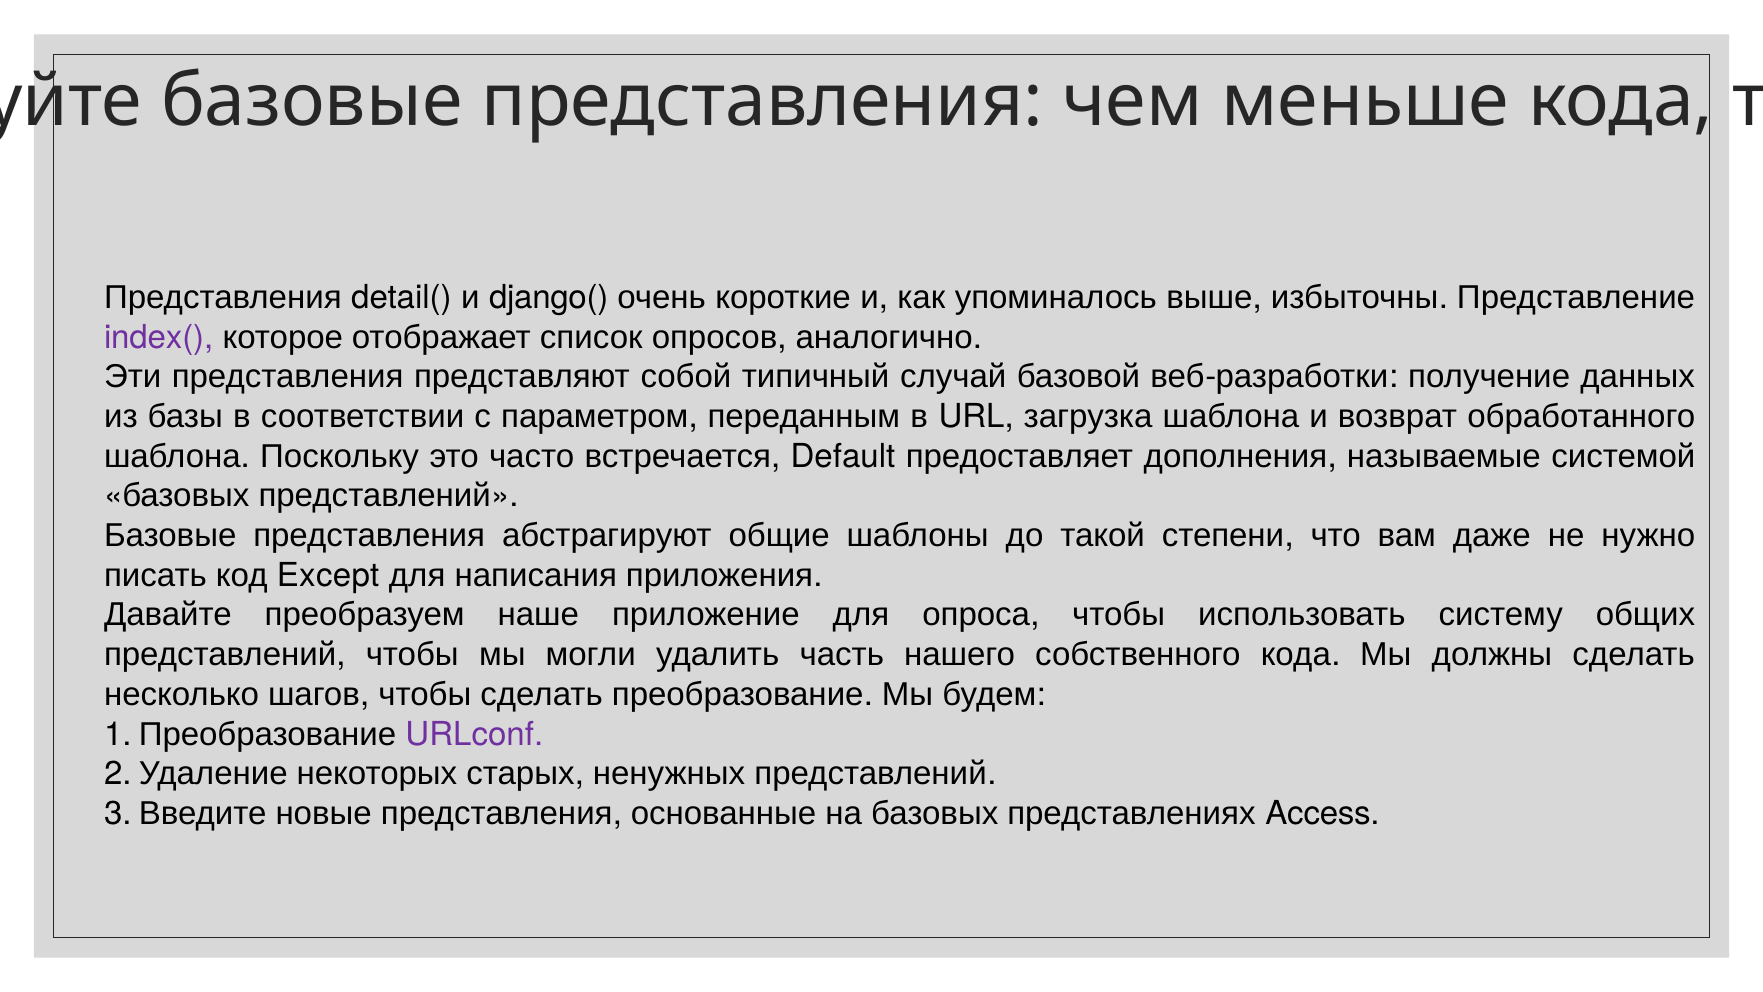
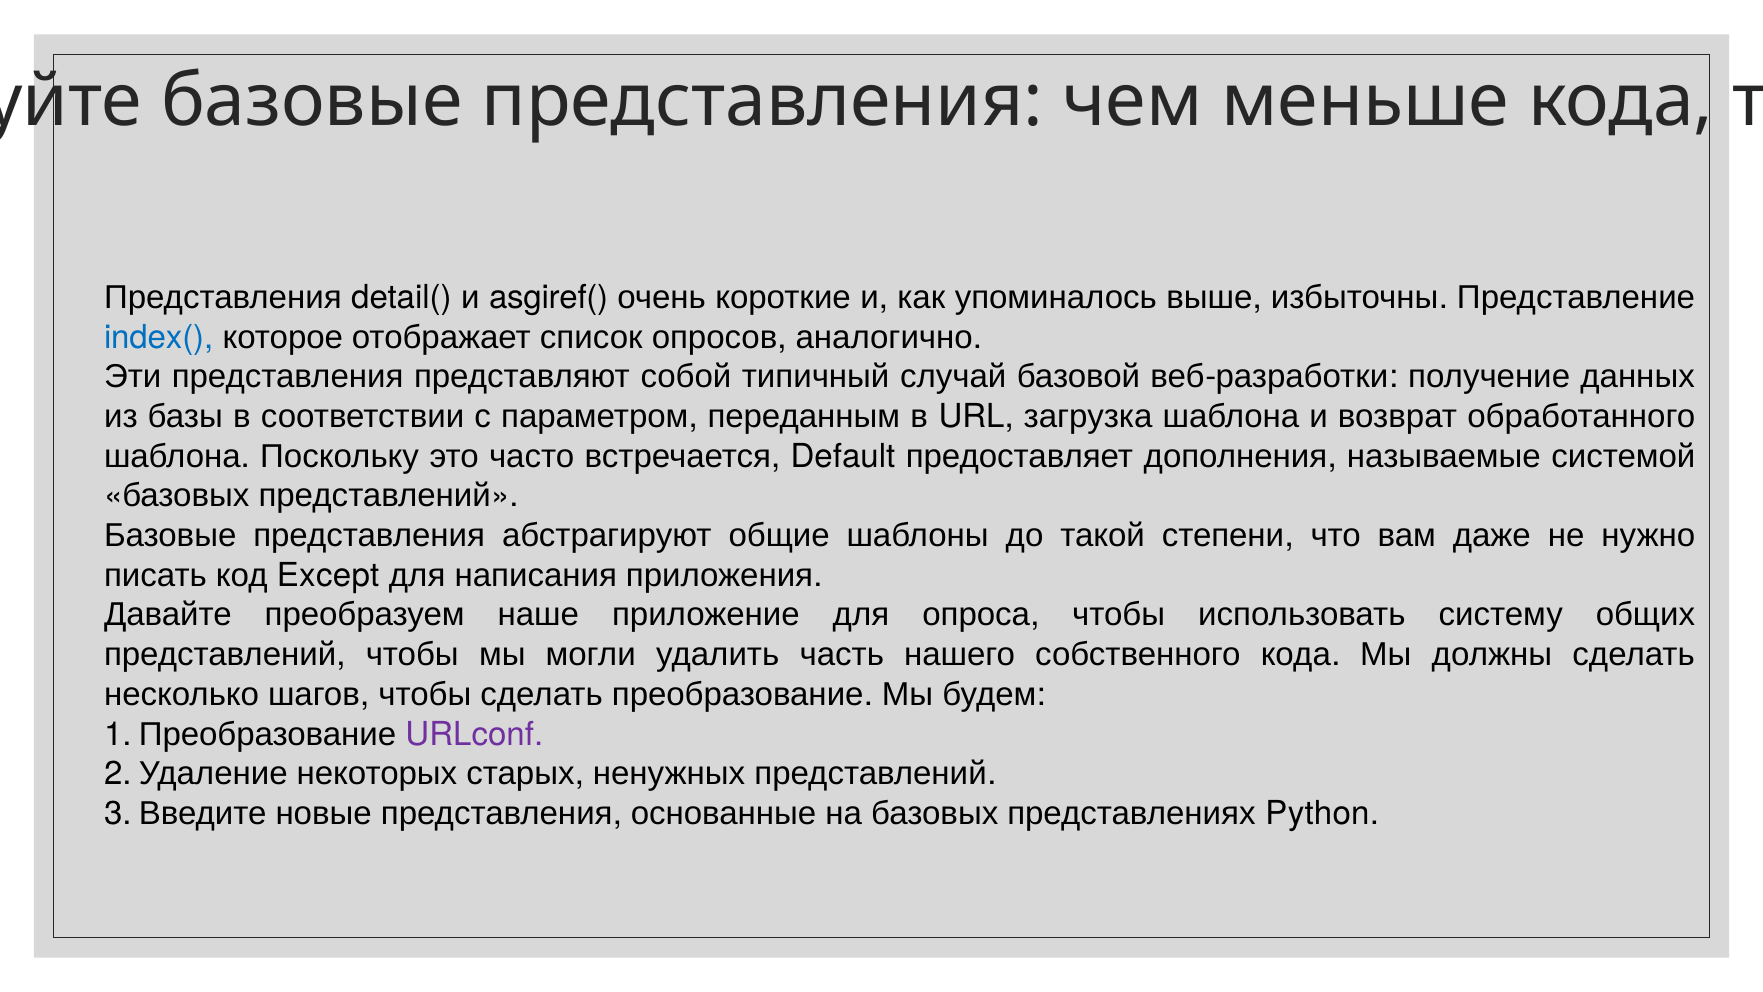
django(: django( -> asgiref(
index( colour: purple -> blue
Access: Access -> Python
